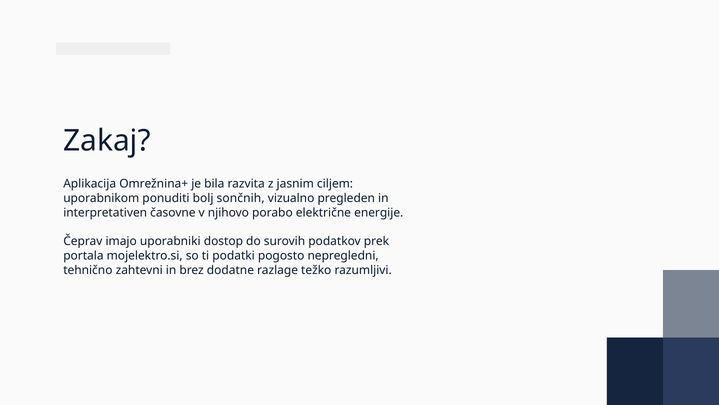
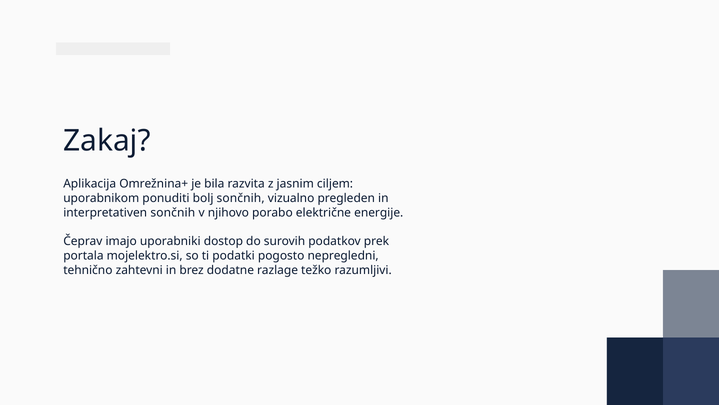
interpretativen časovne: časovne -> sončnih
